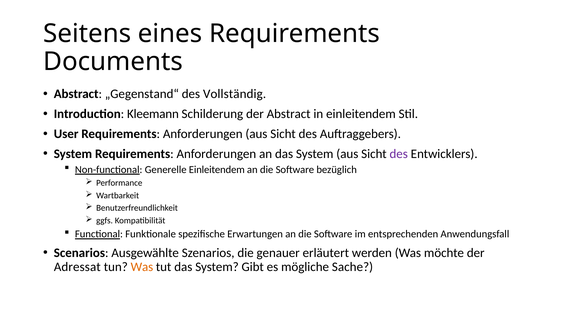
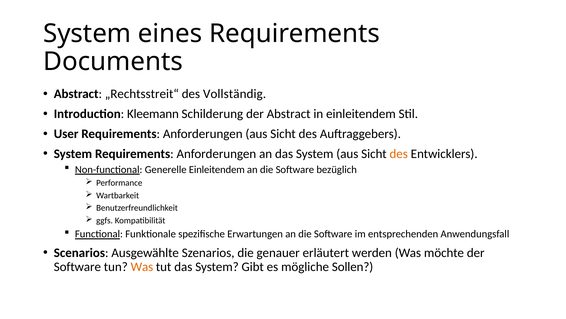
Seitens at (87, 34): Seitens -> System
„Gegenstand“: „Gegenstand“ -> „Rechtsstreit“
des at (399, 154) colour: purple -> orange
Adressat at (77, 266): Adressat -> Software
Sache: Sache -> Sollen
